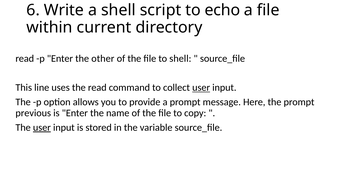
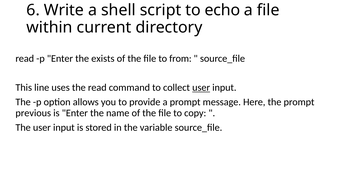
other: other -> exists
to shell: shell -> from
user at (42, 128) underline: present -> none
